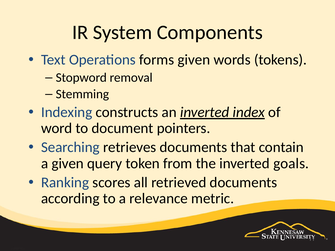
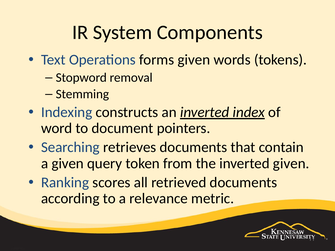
inverted goals: goals -> given
